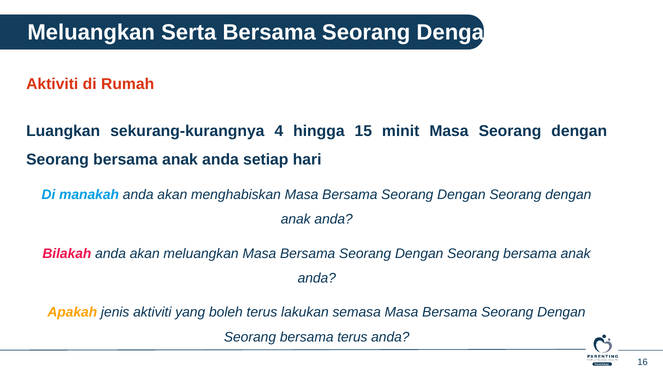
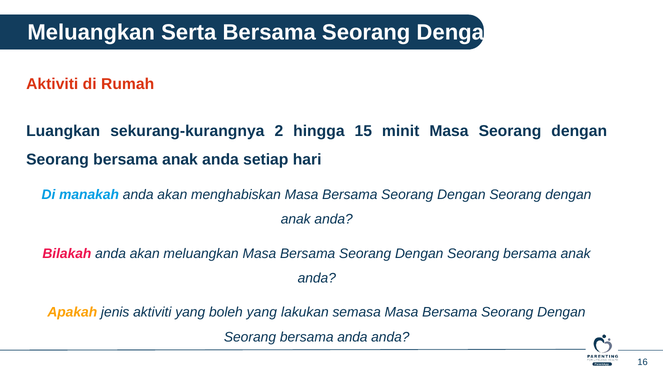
4: 4 -> 2
boleh terus: terus -> yang
bersama terus: terus -> anda
